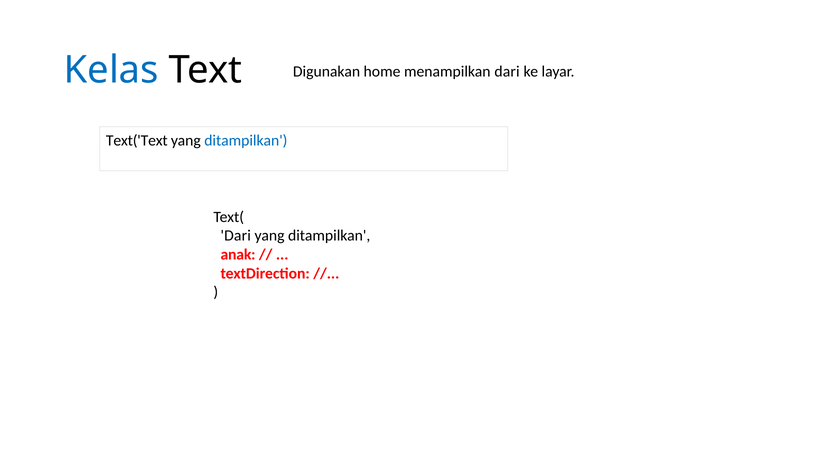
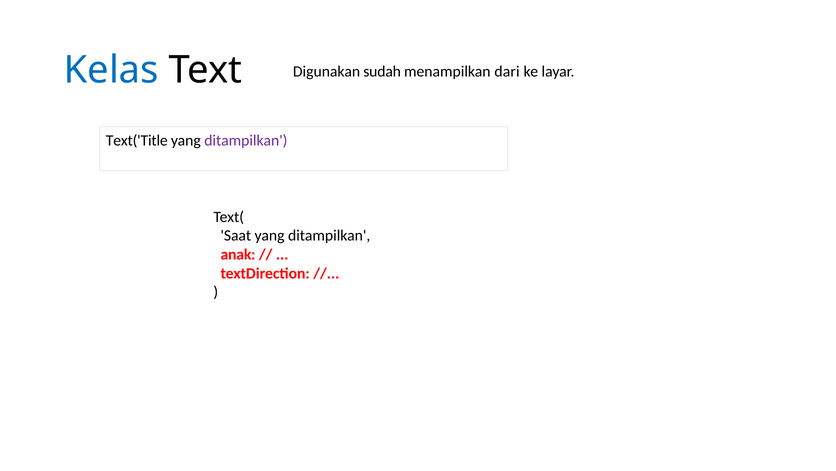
home: home -> sudah
Text('Text: Text('Text -> Text('Title
ditampilkan at (246, 140) colour: blue -> purple
Dari at (236, 235): Dari -> Saat
